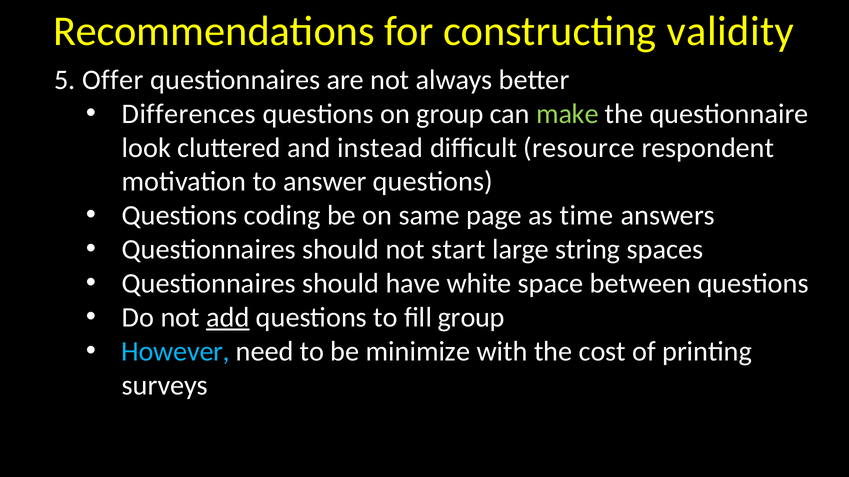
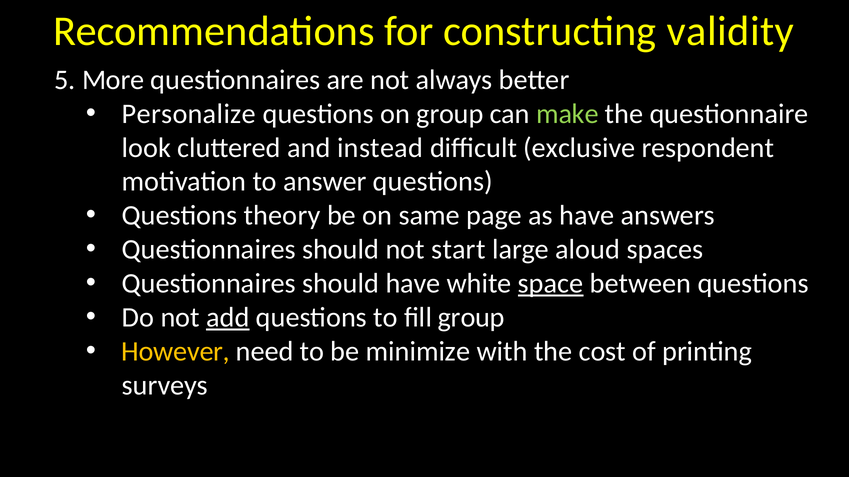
Offer: Offer -> More
Differences: Differences -> Personalize
resource: resource -> exclusive
coding: coding -> theory
as time: time -> have
string: string -> aloud
space underline: none -> present
However colour: light blue -> yellow
